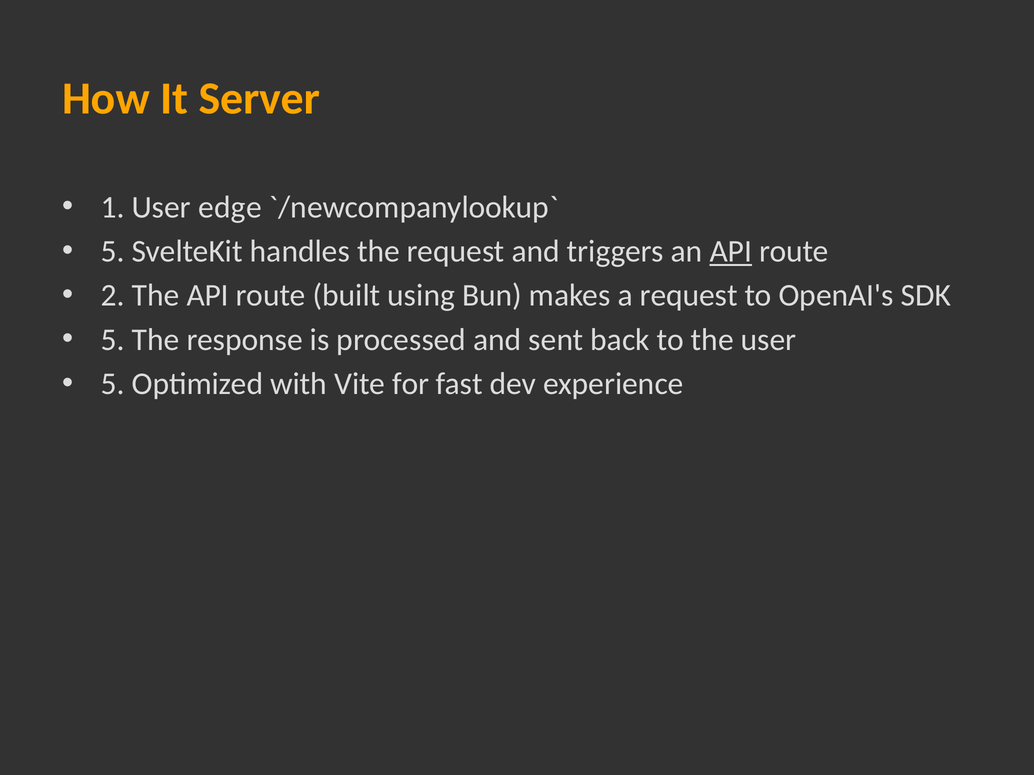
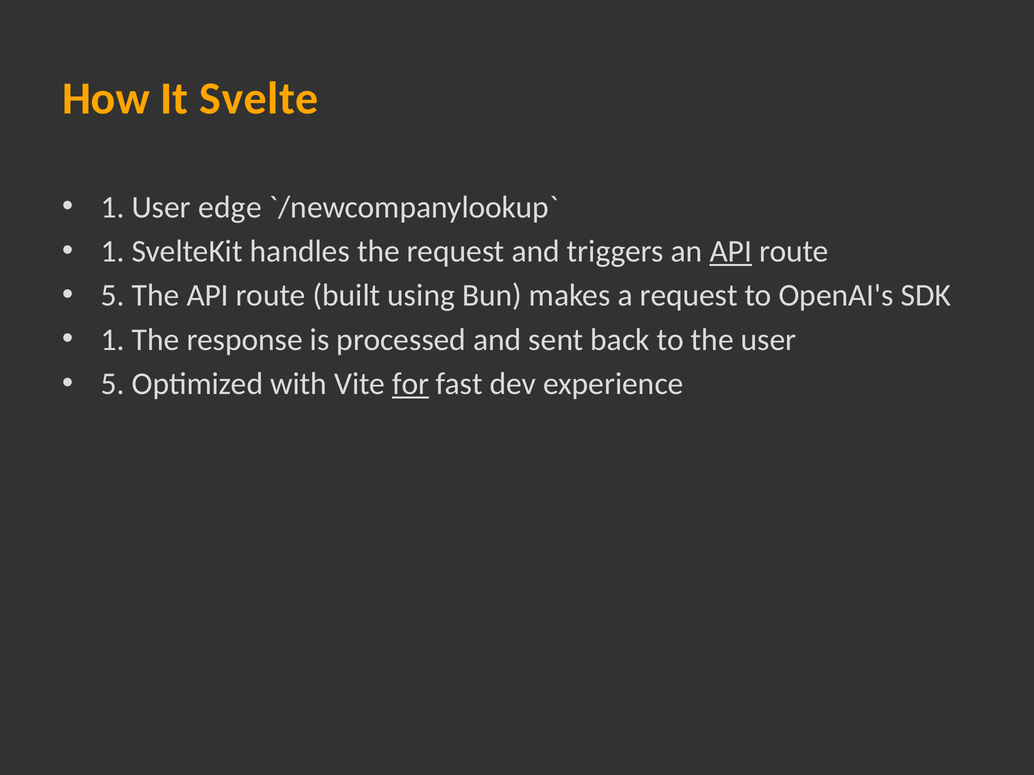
Server: Server -> Svelte
5 at (113, 251): 5 -> 1
2 at (113, 296): 2 -> 5
5 at (113, 340): 5 -> 1
for underline: none -> present
